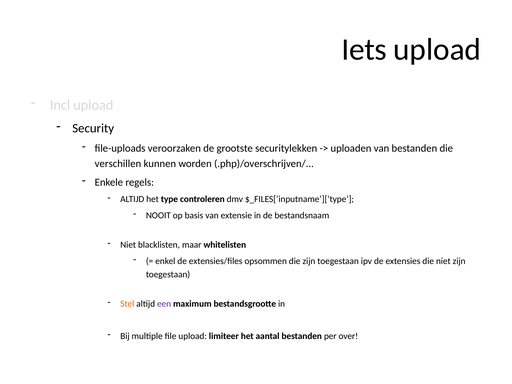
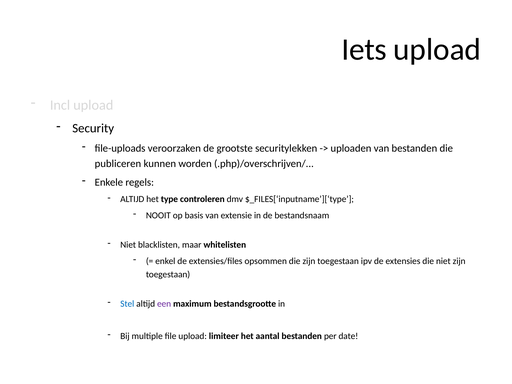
verschillen: verschillen -> publiceren
Stel colour: orange -> blue
over: over -> date
